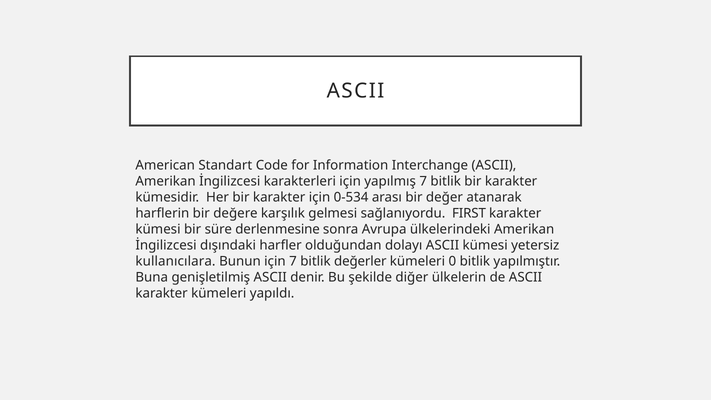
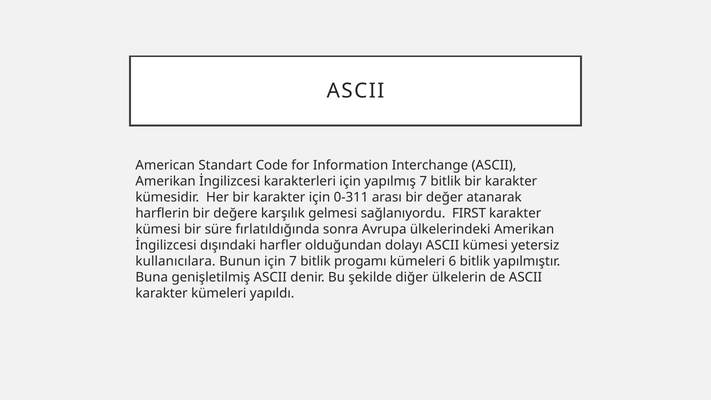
0-534: 0-534 -> 0-311
derlenmesine: derlenmesine -> fırlatıldığında
değerler: değerler -> progamı
0: 0 -> 6
